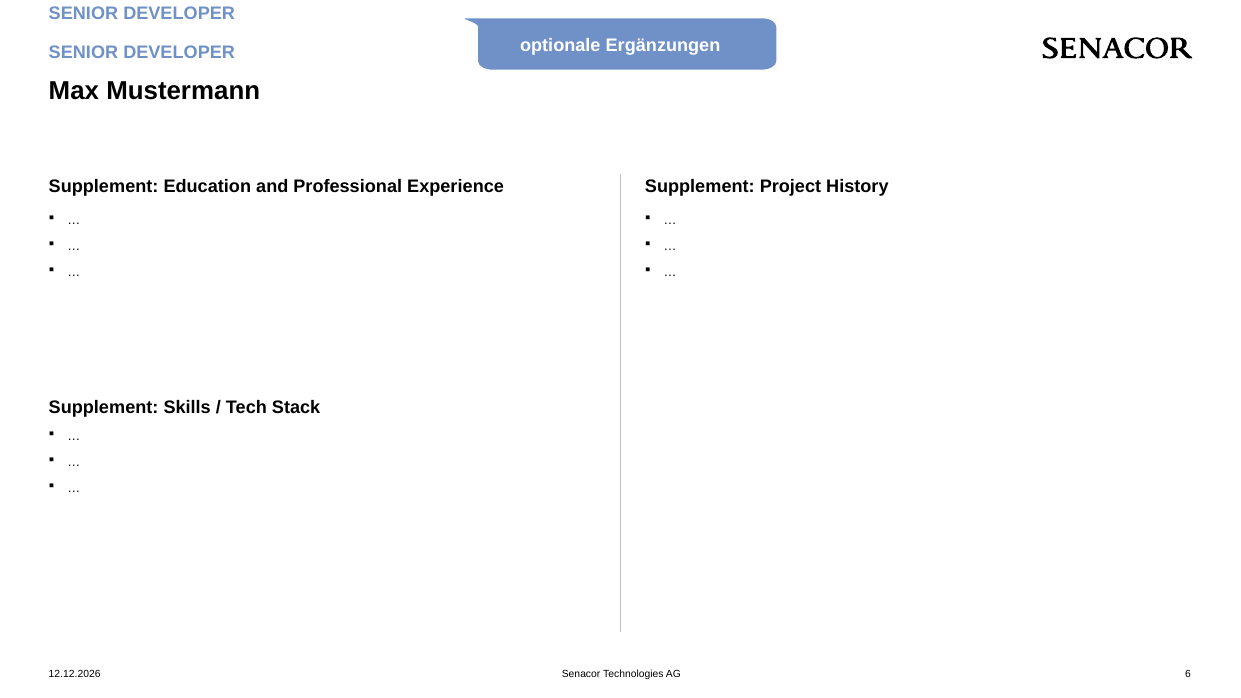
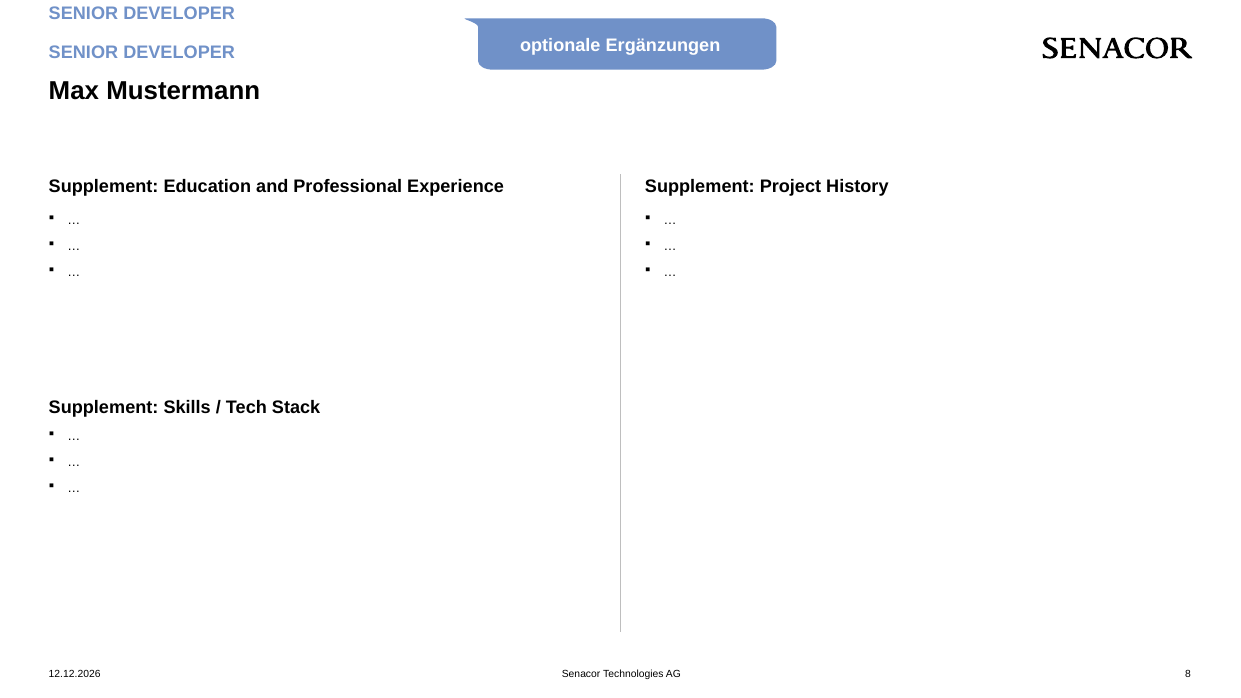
6: 6 -> 8
